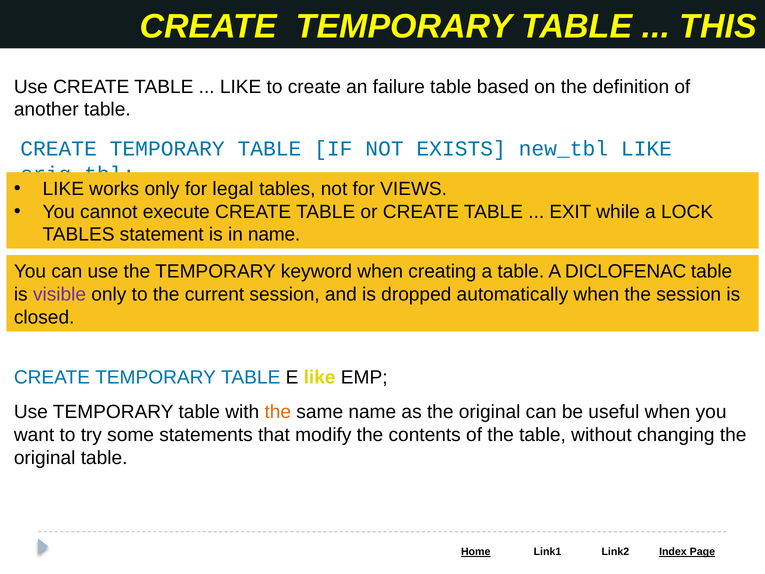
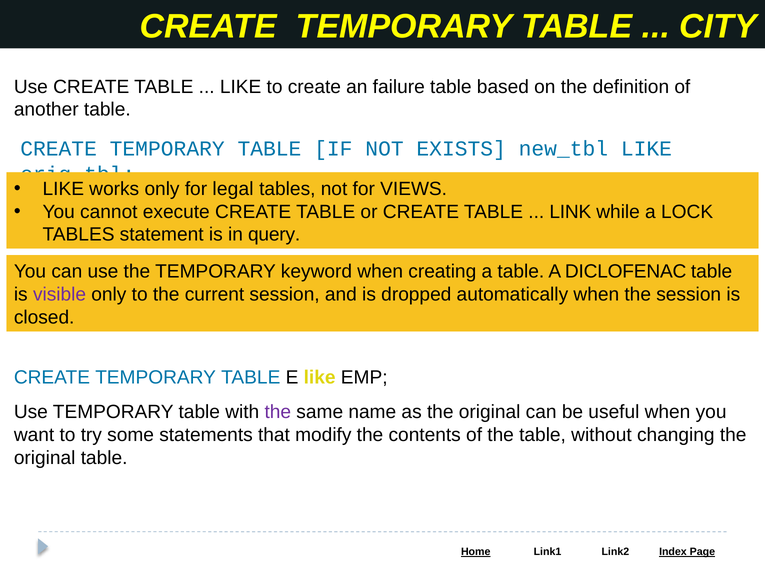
THIS: THIS -> CITY
EXIT: EXIT -> LINK
in name: name -> query
the at (278, 412) colour: orange -> purple
